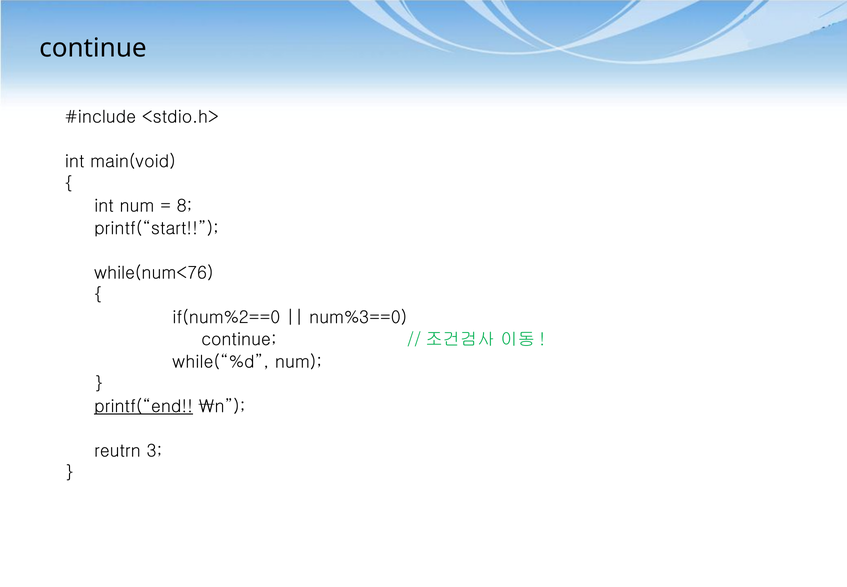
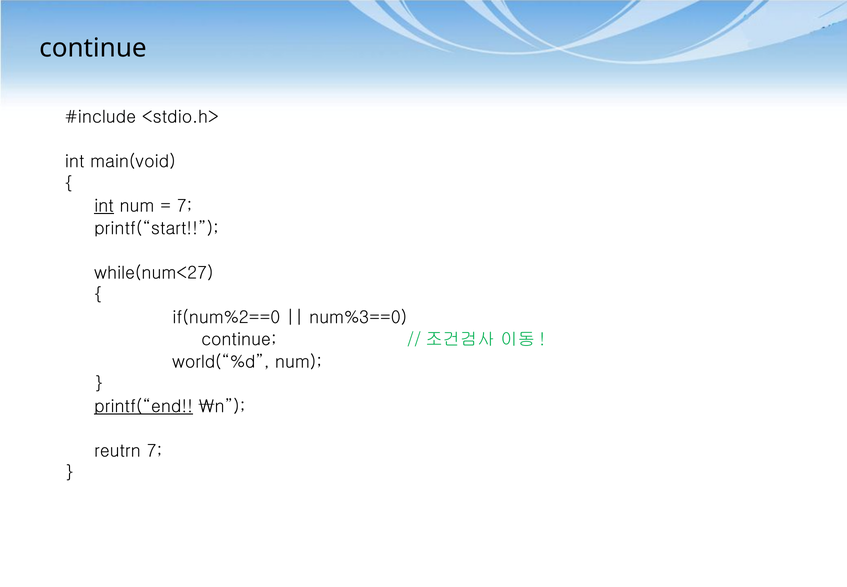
int at (104, 206) underline: none -> present
8 at (185, 206): 8 -> 7
while(num<76: while(num<76 -> while(num<27
while(“%d: while(“%d -> world(“%d
reutrn 3: 3 -> 7
